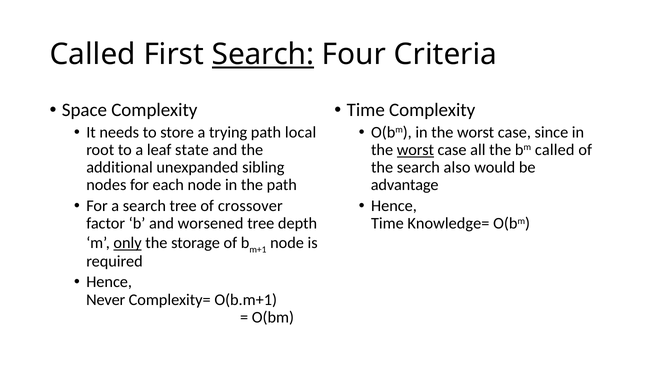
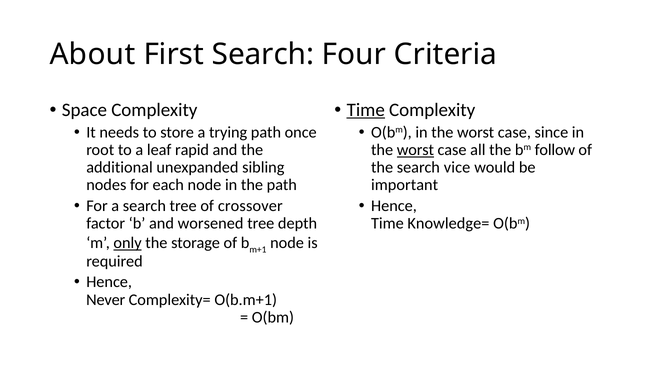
Called at (93, 55): Called -> About
Search at (263, 55) underline: present -> none
Time at (366, 110) underline: none -> present
local: local -> once
state: state -> rapid
bm called: called -> follow
also: also -> vice
advantage: advantage -> important
